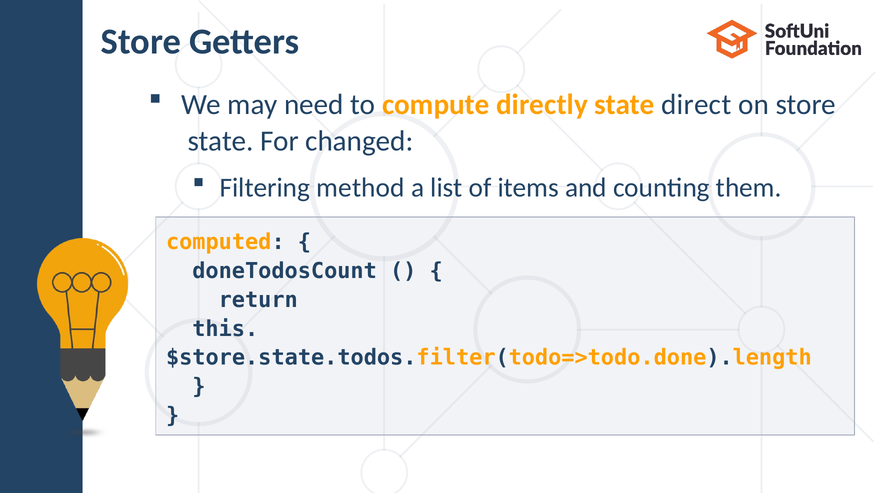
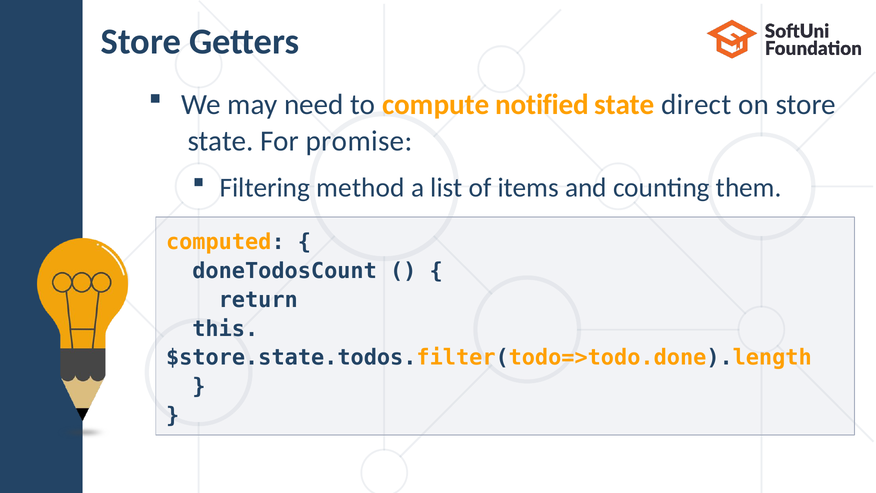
directly: directly -> notified
changed: changed -> promise
